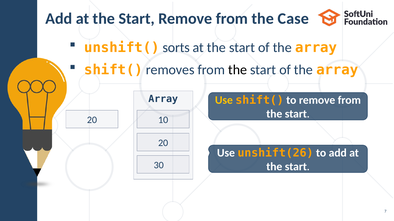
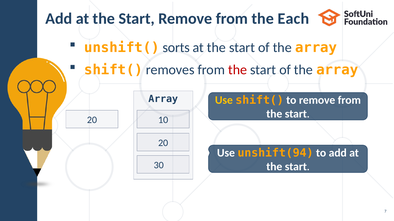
Case: Case -> Each
the at (238, 70) colour: black -> red
unshift(26: unshift(26 -> unshift(94
